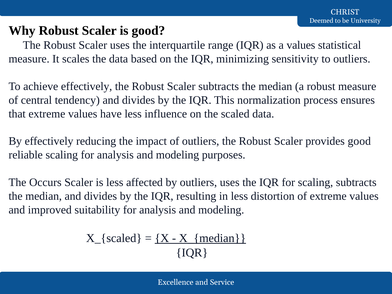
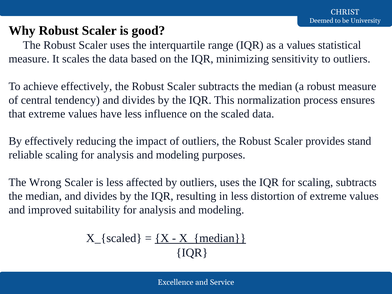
provides good: good -> stand
Occurs: Occurs -> Wrong
